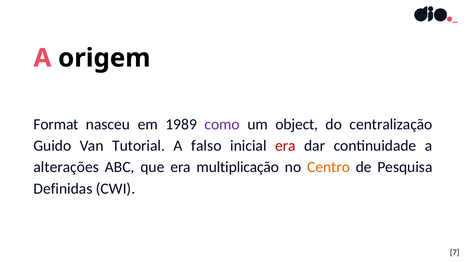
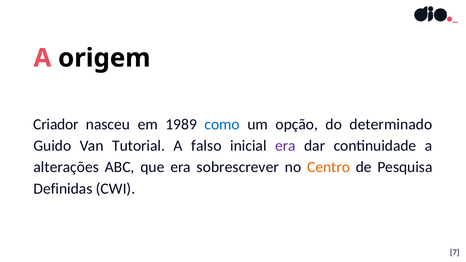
Format: Format -> Criador
como colour: purple -> blue
object: object -> opção
centralização: centralização -> determinado
era at (285, 146) colour: red -> purple
multiplicação: multiplicação -> sobrescrever
